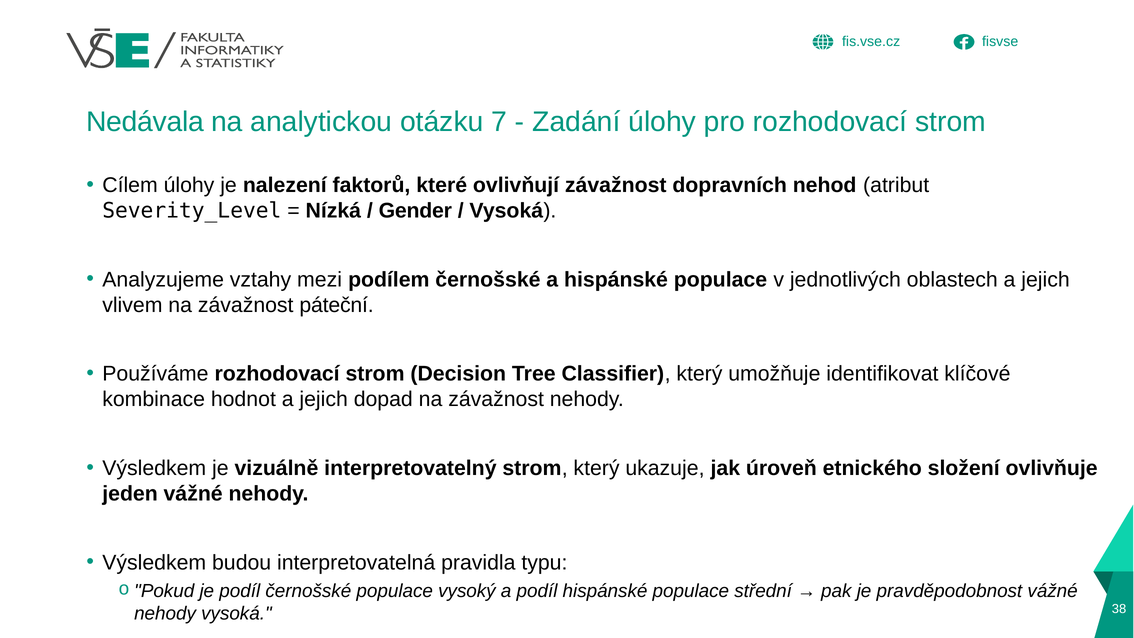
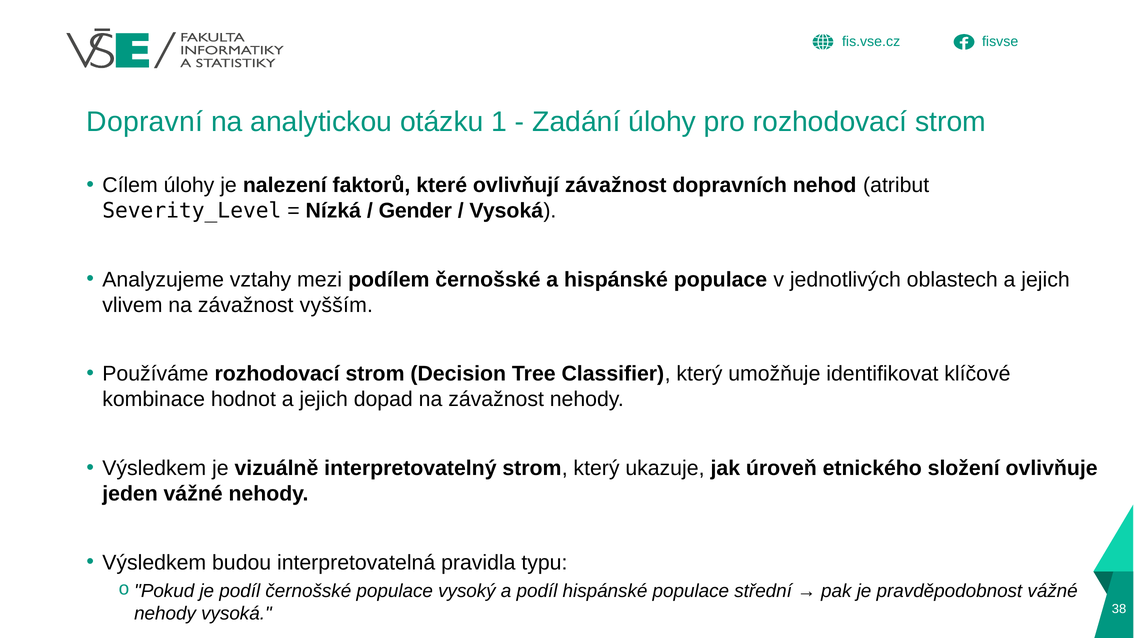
Nedávala: Nedávala -> Dopravní
7: 7 -> 1
páteční: páteční -> vyšším
